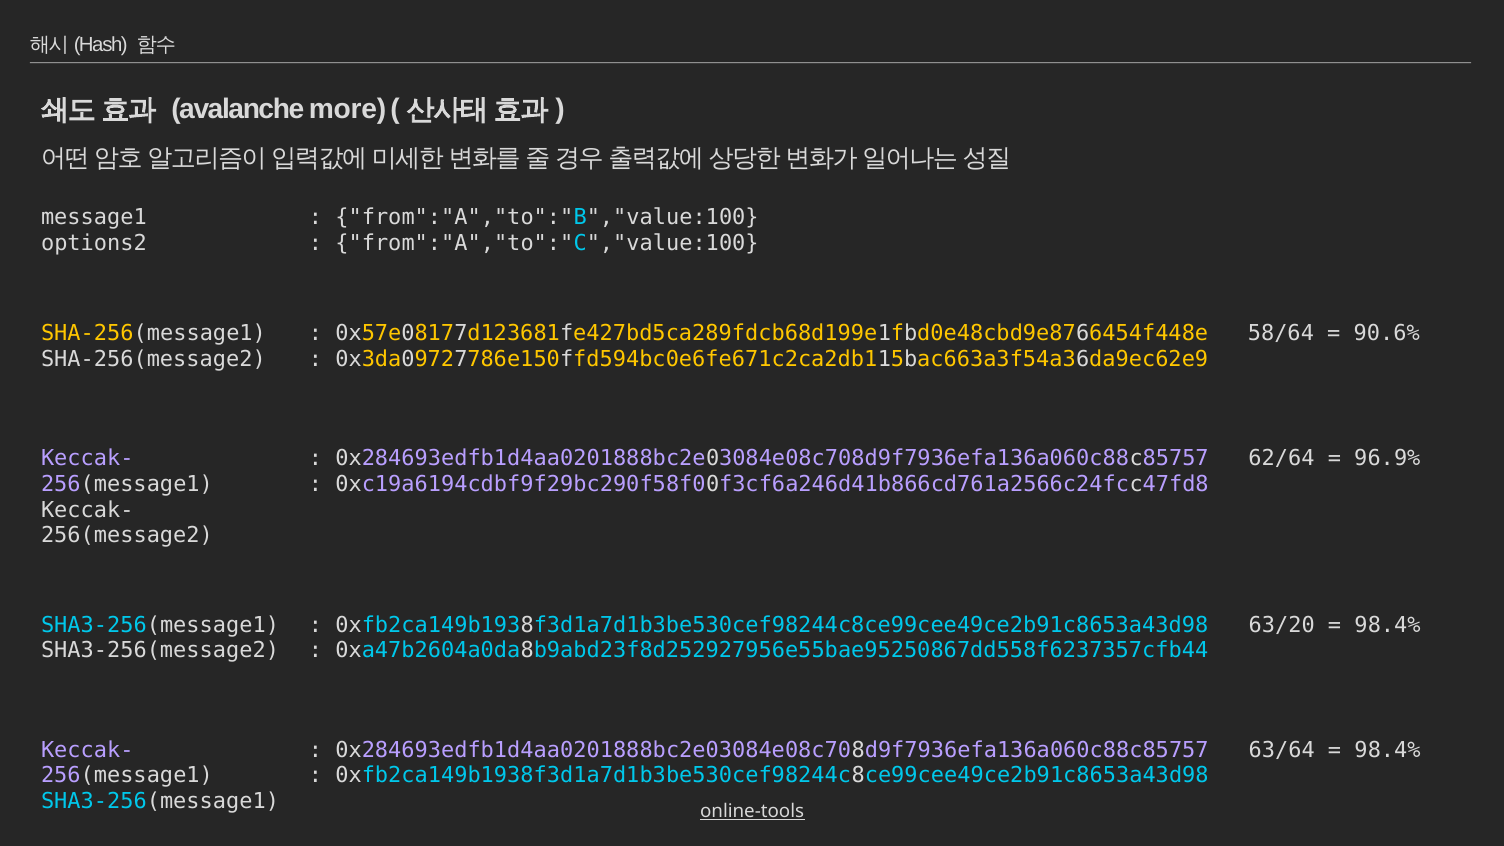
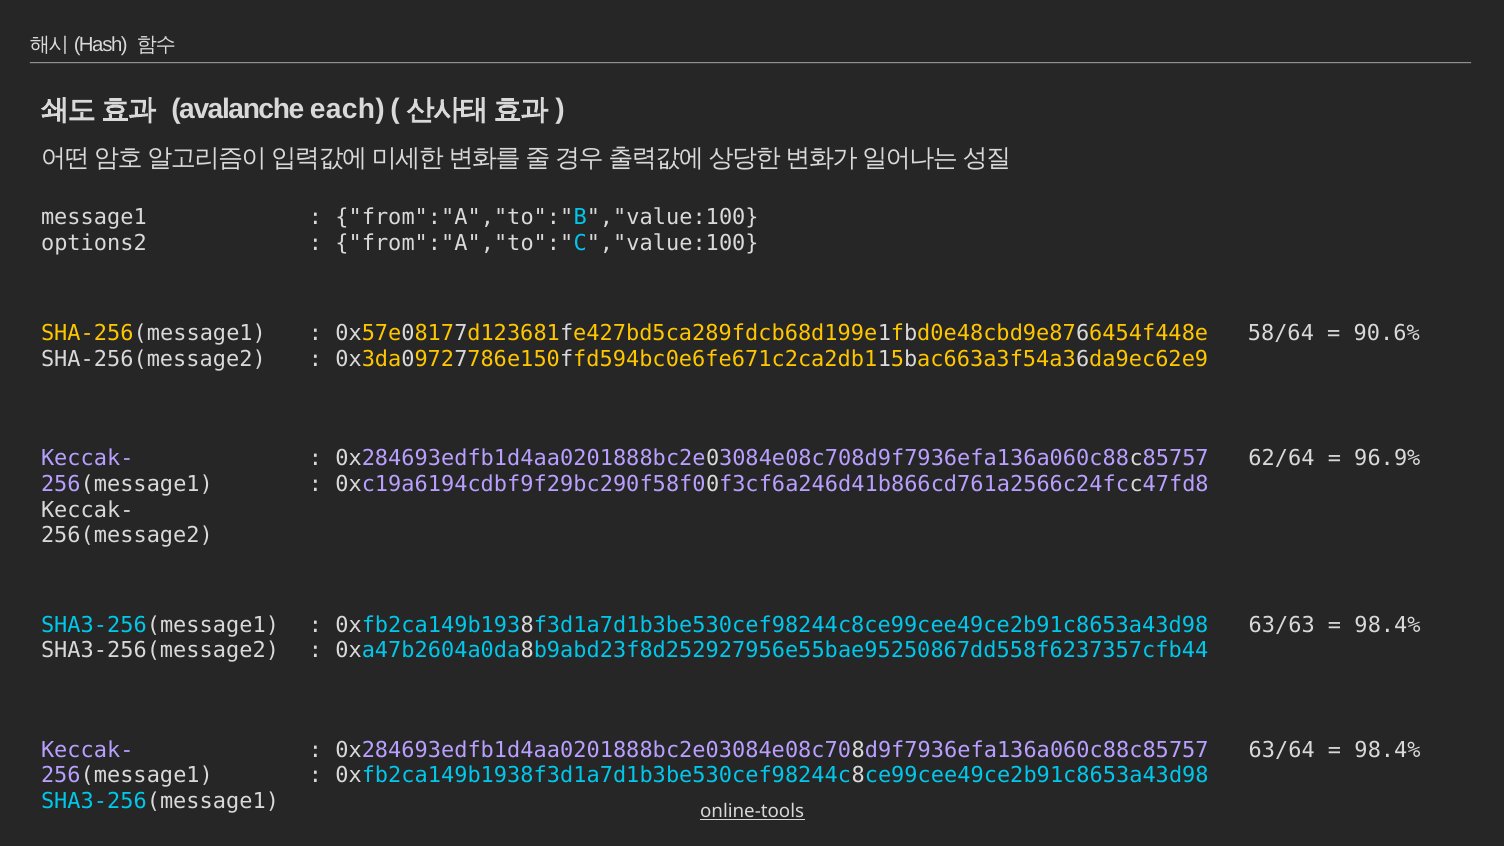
more: more -> each
63/20: 63/20 -> 63/63
